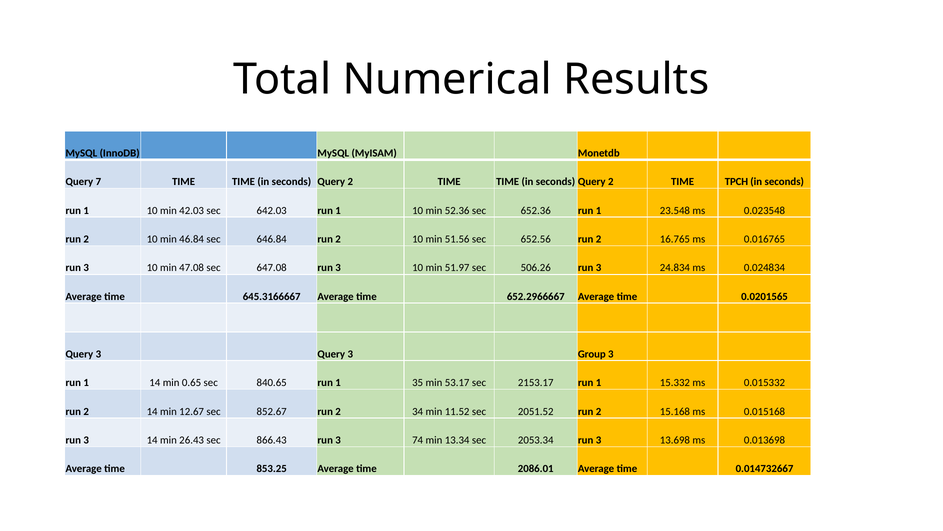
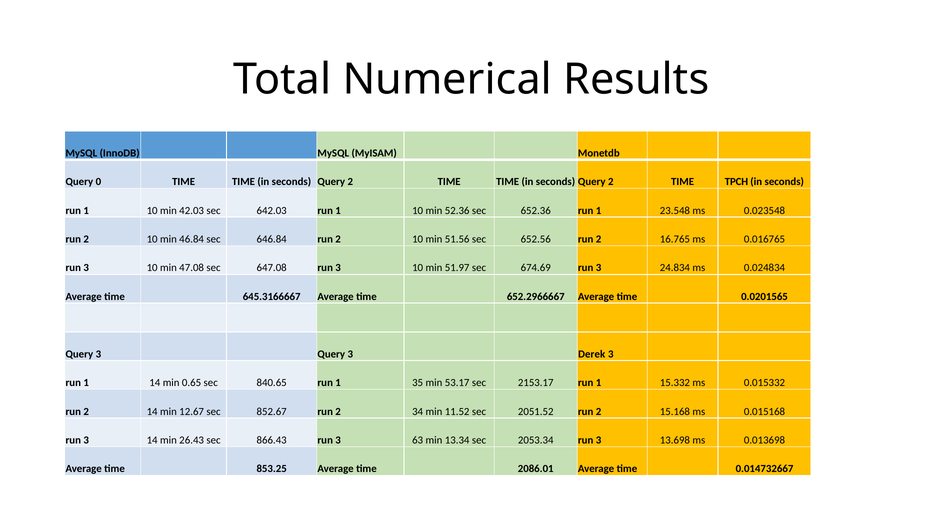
7: 7 -> 0
506.26: 506.26 -> 674.69
Group: Group -> Derek
74: 74 -> 63
